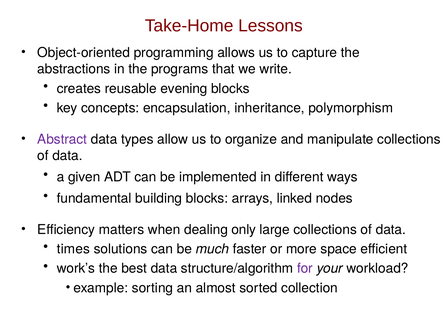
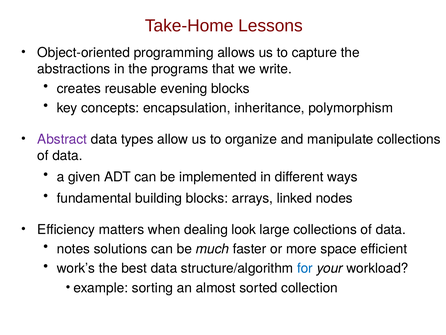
only: only -> look
times: times -> notes
for colour: purple -> blue
